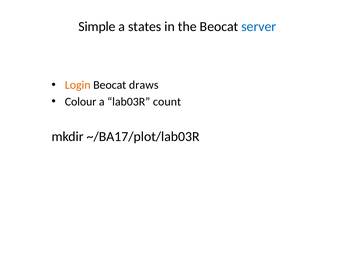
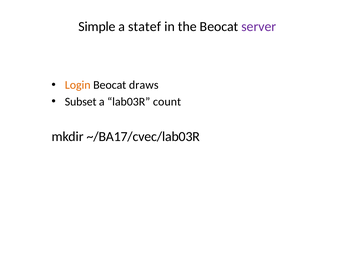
states: states -> statef
server colour: blue -> purple
Colour: Colour -> Subset
~/BA17/plot/lab03R: ~/BA17/plot/lab03R -> ~/BA17/cvec/lab03R
